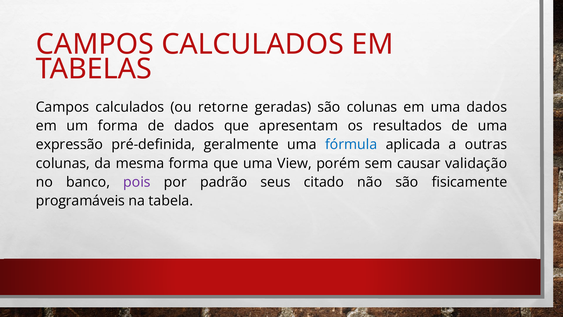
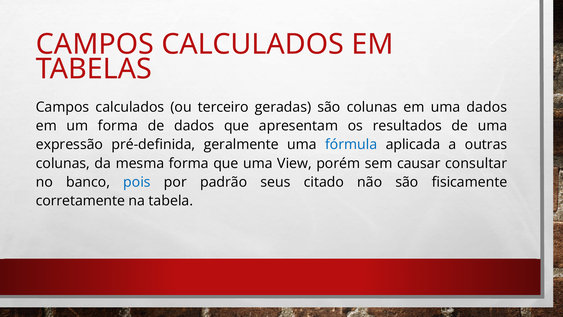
retorne: retorne -> terceiro
validação: validação -> consultar
pois colour: purple -> blue
programáveis: programáveis -> corretamente
